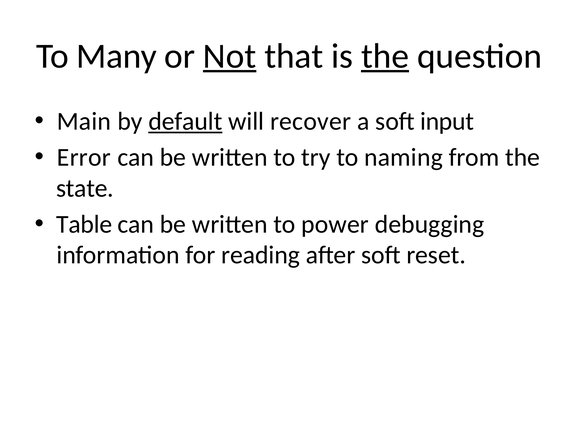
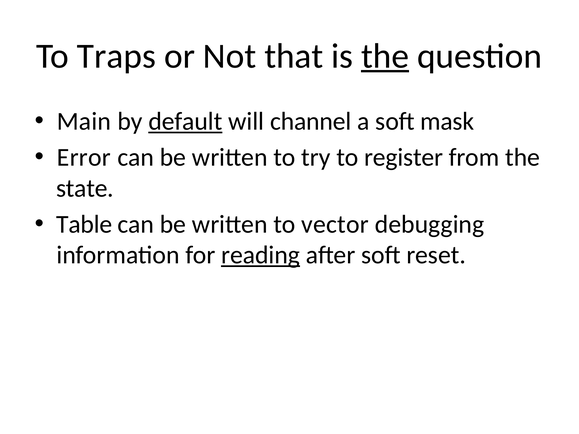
Many: Many -> Traps
Not underline: present -> none
recover: recover -> channel
input: input -> mask
naming: naming -> register
power: power -> vector
reading underline: none -> present
